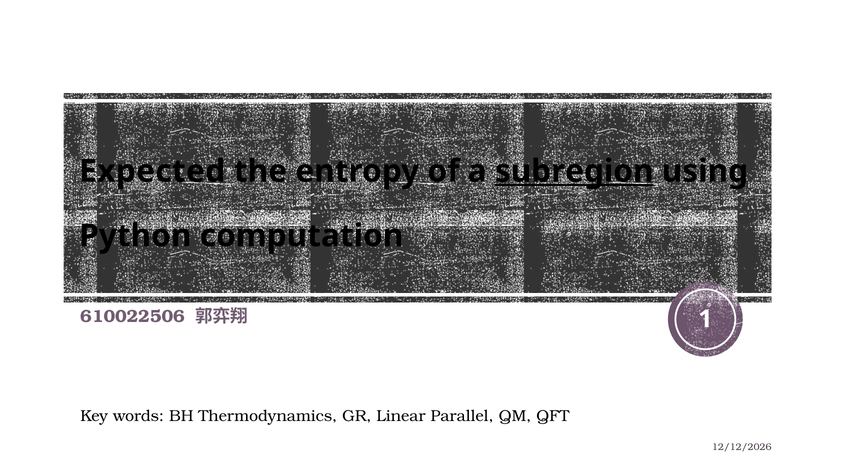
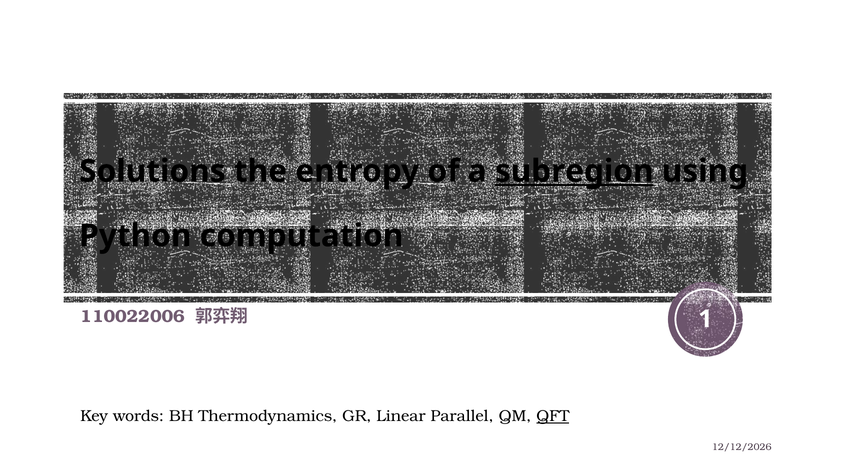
Expected: Expected -> Solutions
610022506: 610022506 -> 110022006
QFT underline: none -> present
